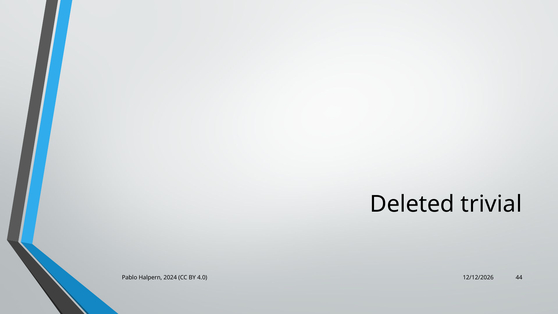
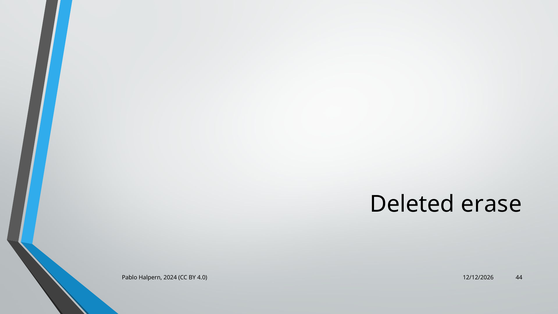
trivial: trivial -> erase
